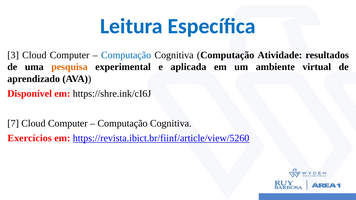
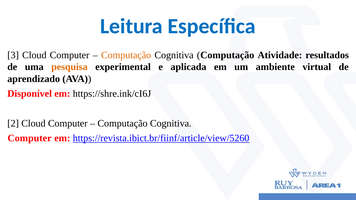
Computação at (126, 55) colour: blue -> orange
7: 7 -> 2
Exercícios at (30, 138): Exercícios -> Computer
